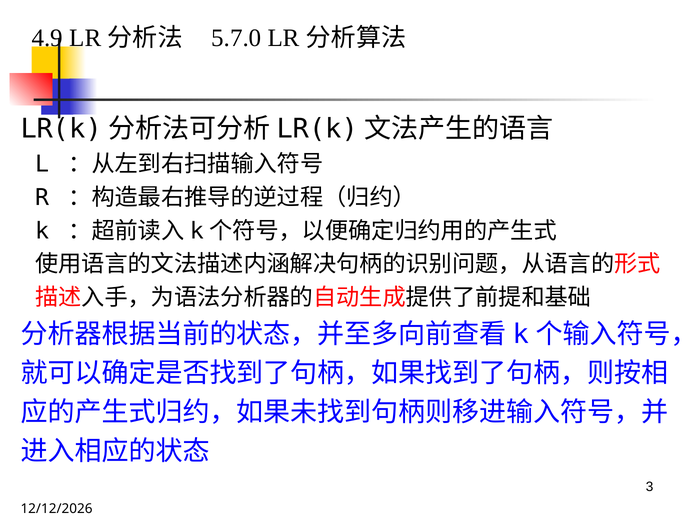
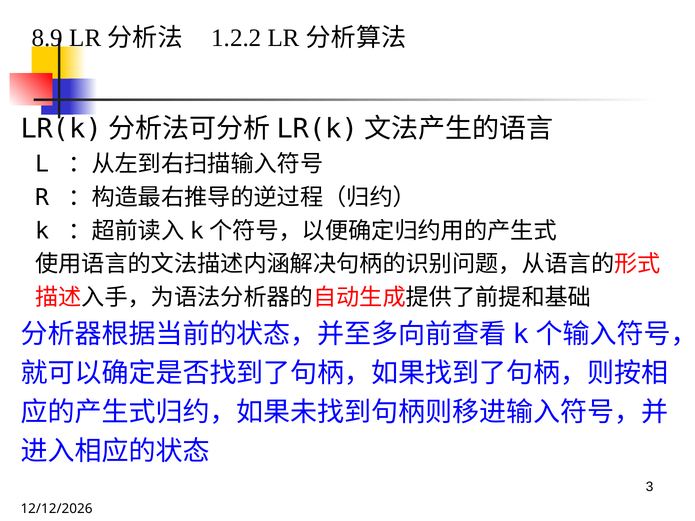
4.9: 4.9 -> 8.9
5.7.0: 5.7.0 -> 1.2.2
